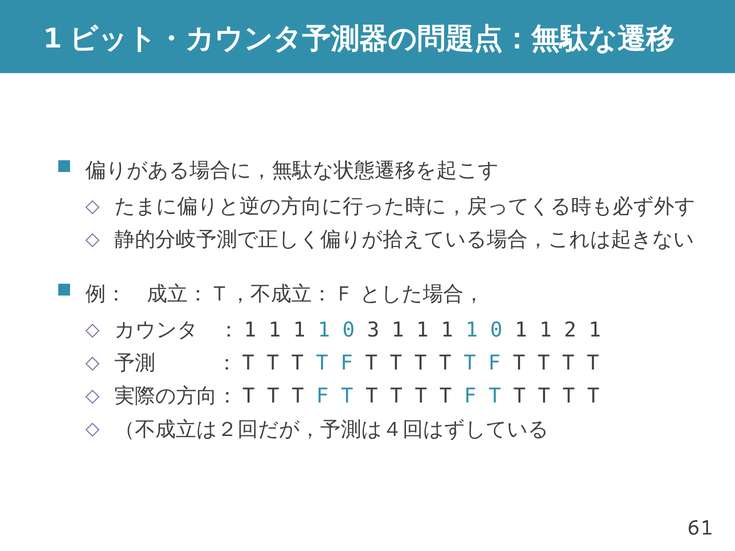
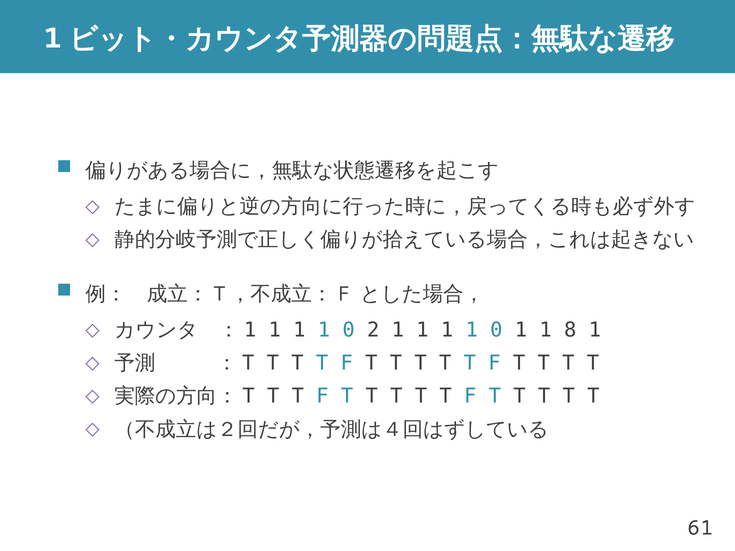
3: 3 -> 2
2: 2 -> 8
